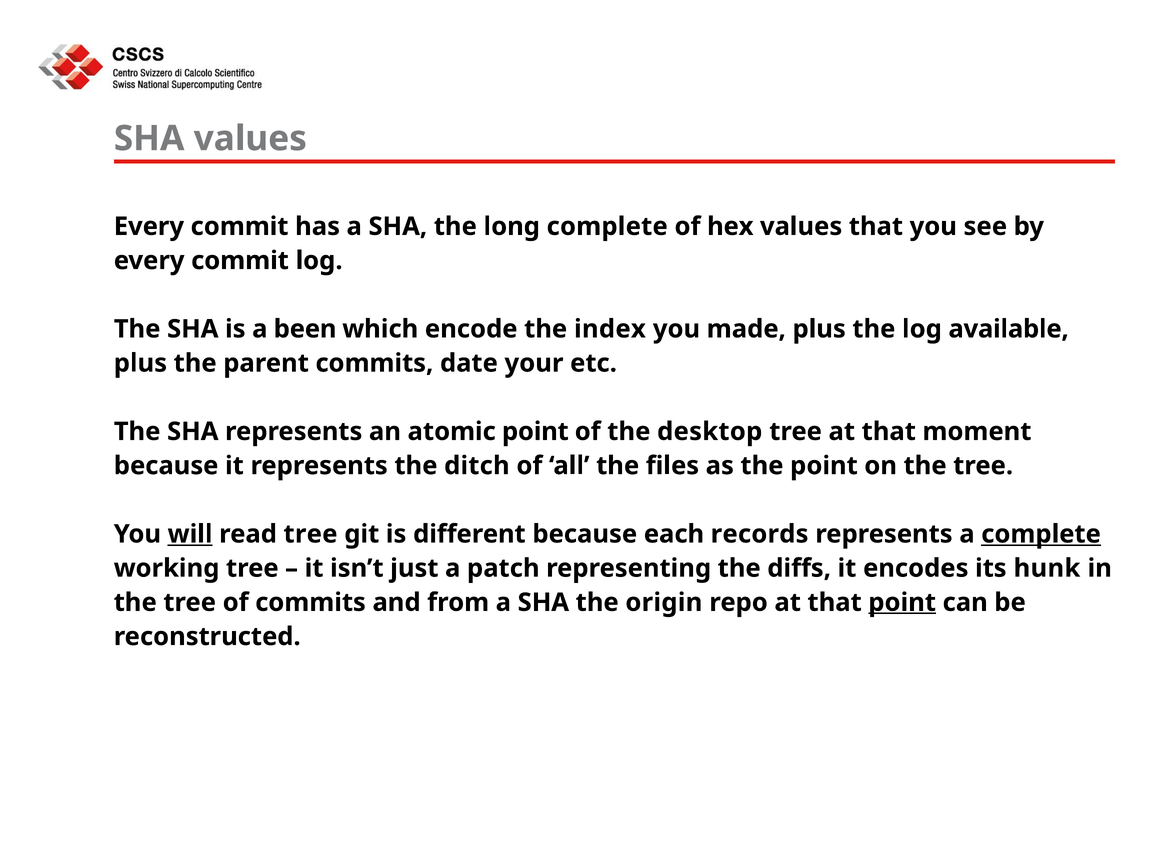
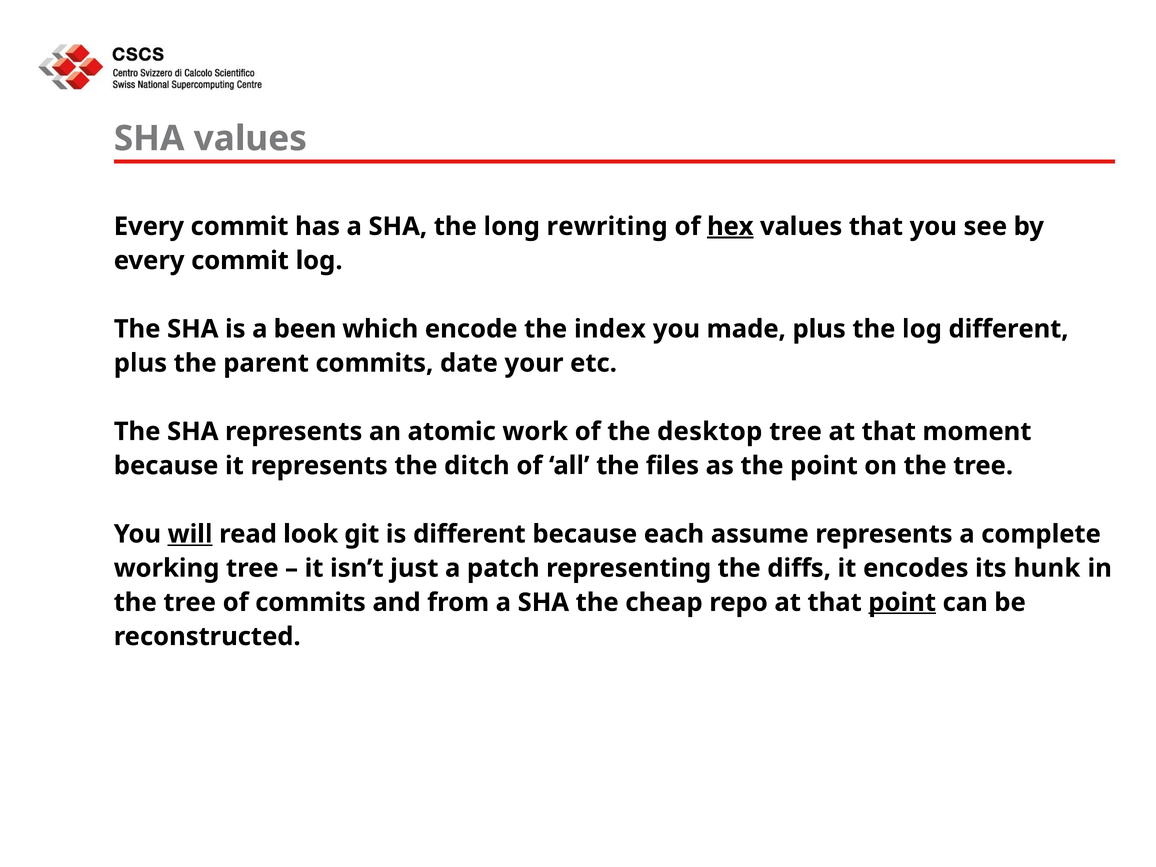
long complete: complete -> rewriting
hex underline: none -> present
log available: available -> different
atomic point: point -> work
read tree: tree -> look
records: records -> assume
complete at (1041, 534) underline: present -> none
origin: origin -> cheap
